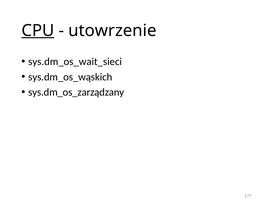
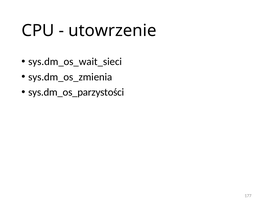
CPU underline: present -> none
sys.dm_os_wąskich: sys.dm_os_wąskich -> sys.dm_os_zmienia
sys.dm_os_zarządzany: sys.dm_os_zarządzany -> sys.dm_os_parzystości
